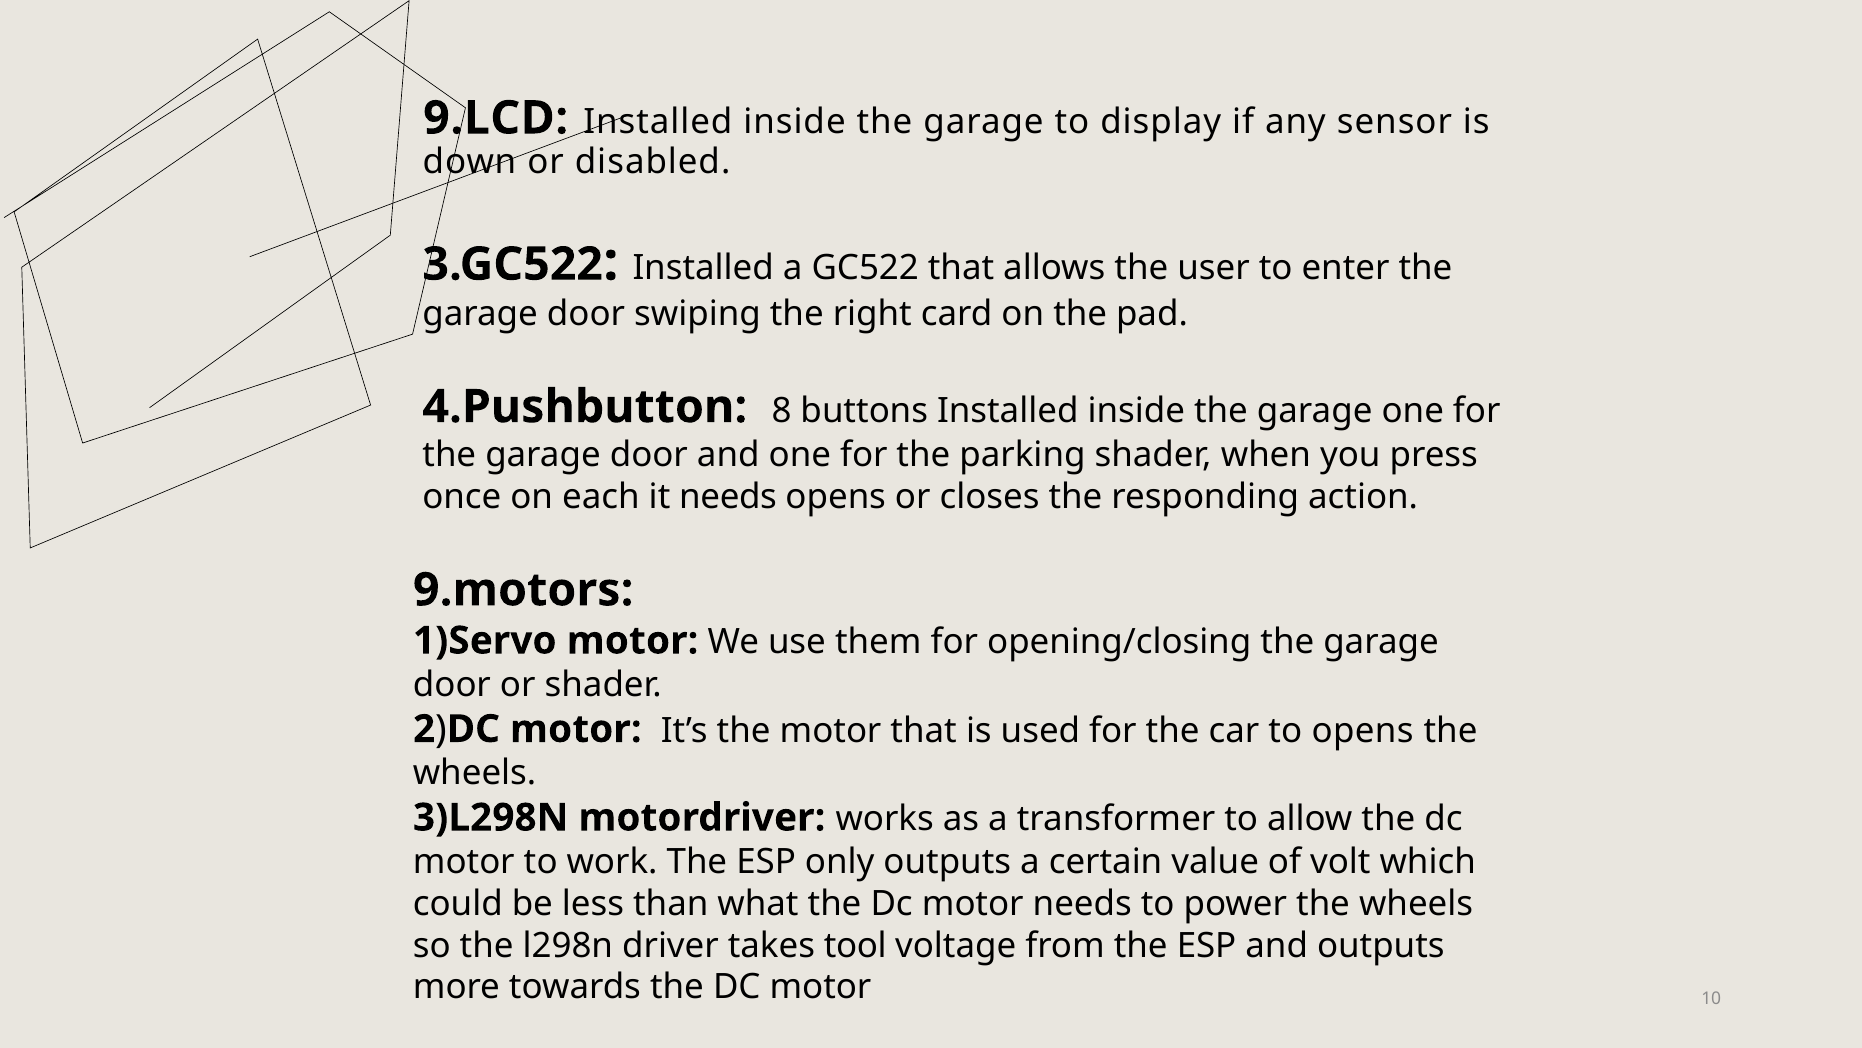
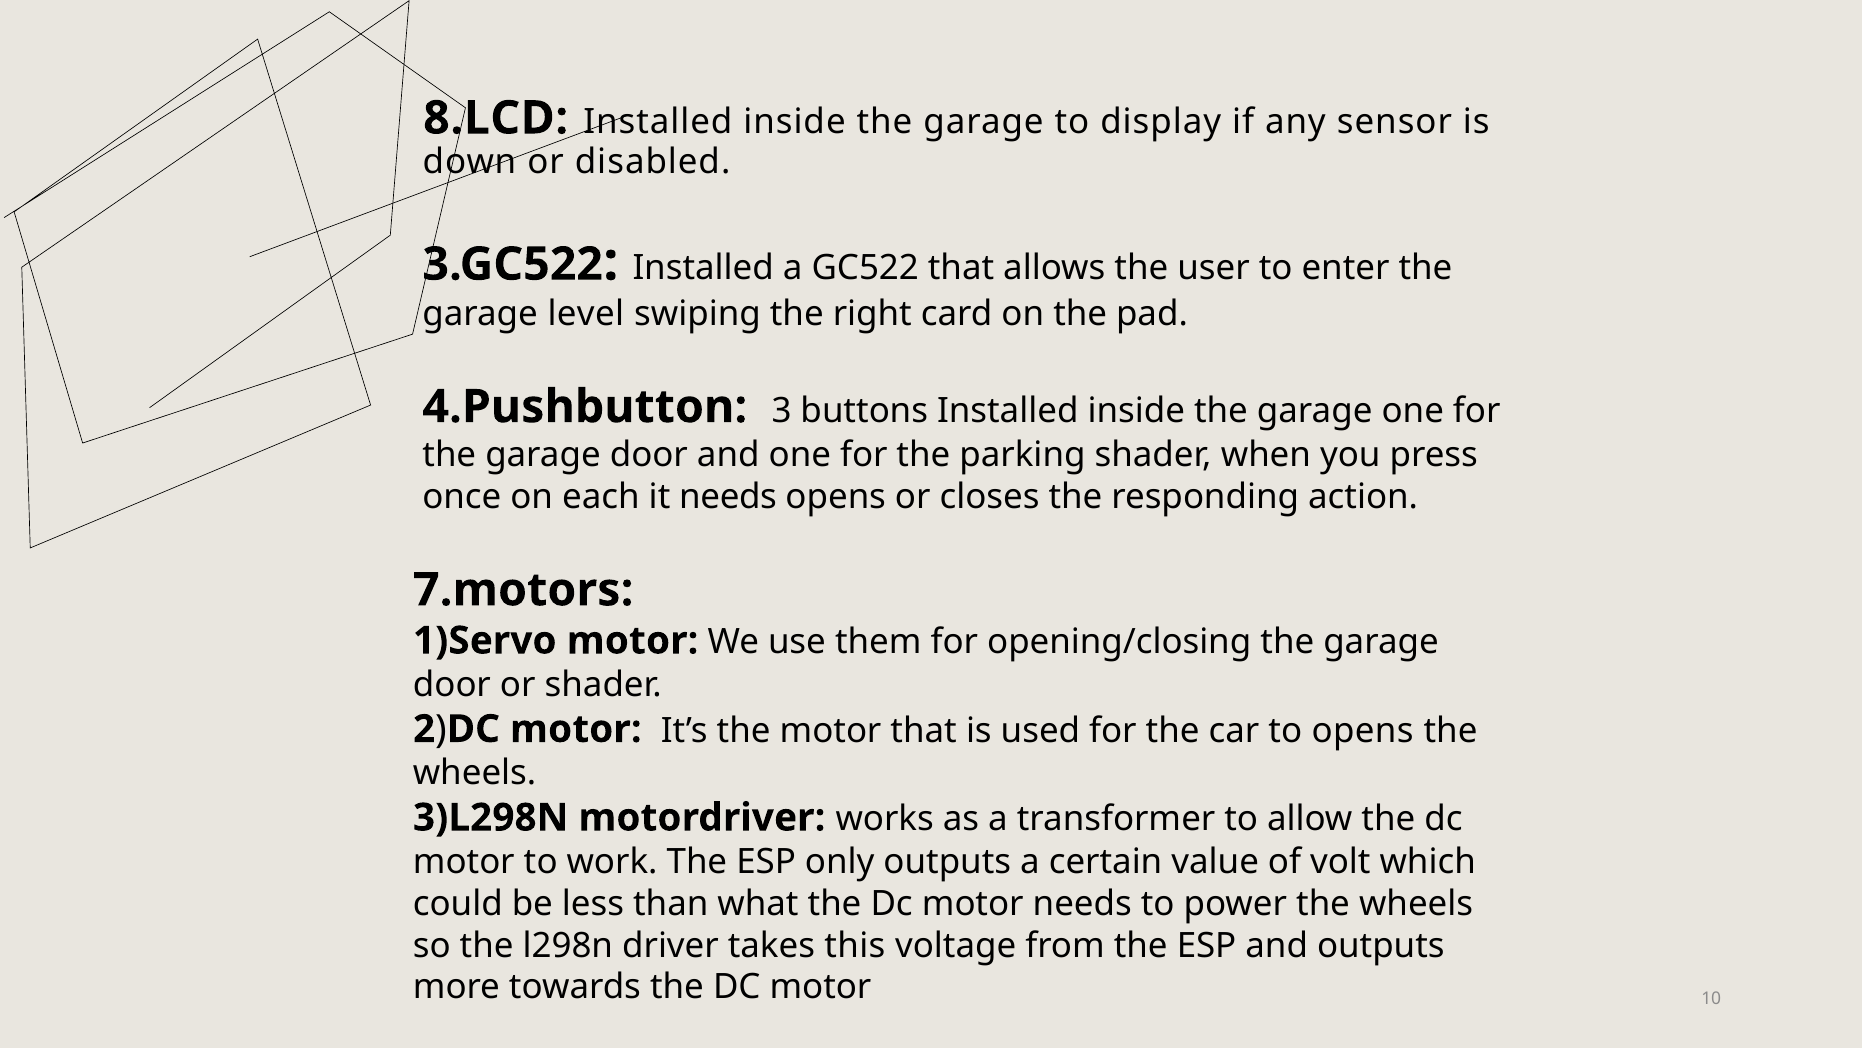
9.LCD: 9.LCD -> 8.LCD
door at (586, 314): door -> level
8: 8 -> 3
9.motors: 9.motors -> 7.motors
tool: tool -> this
